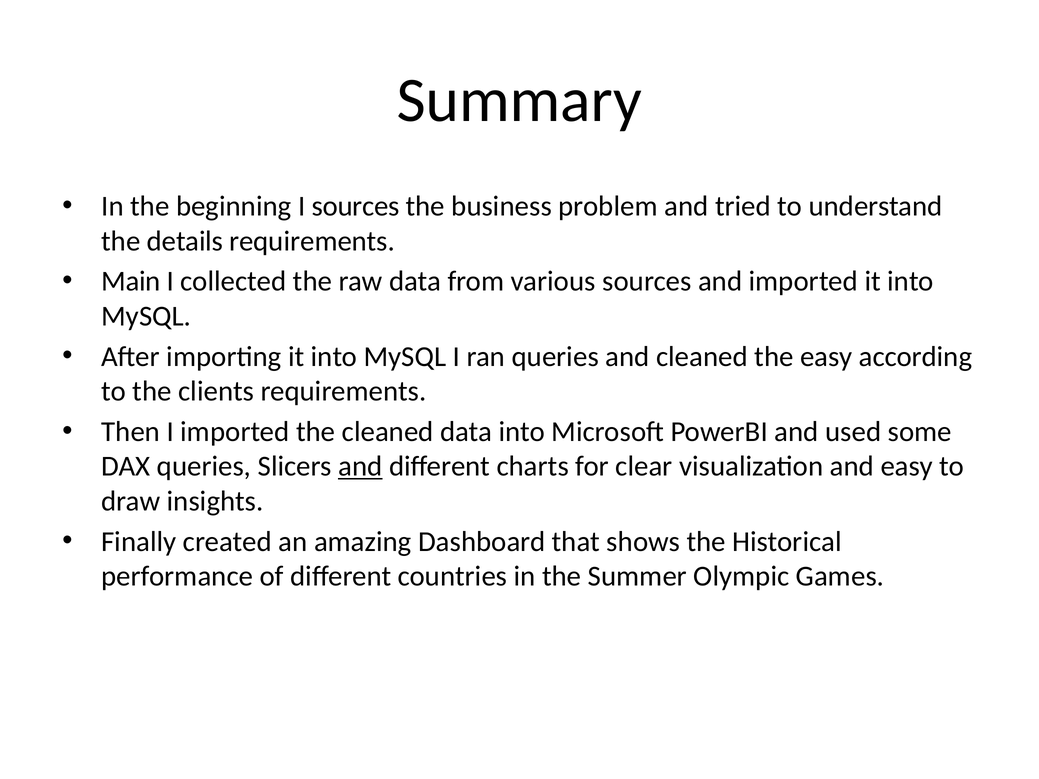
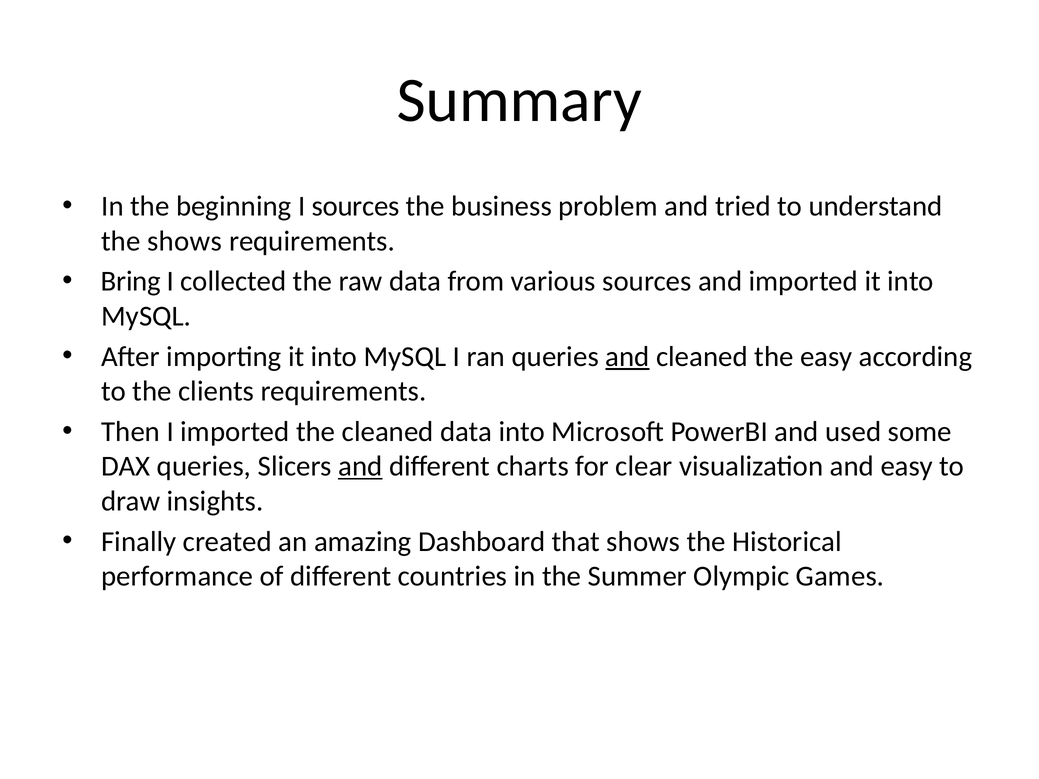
the details: details -> shows
Main: Main -> Bring
and at (627, 357) underline: none -> present
